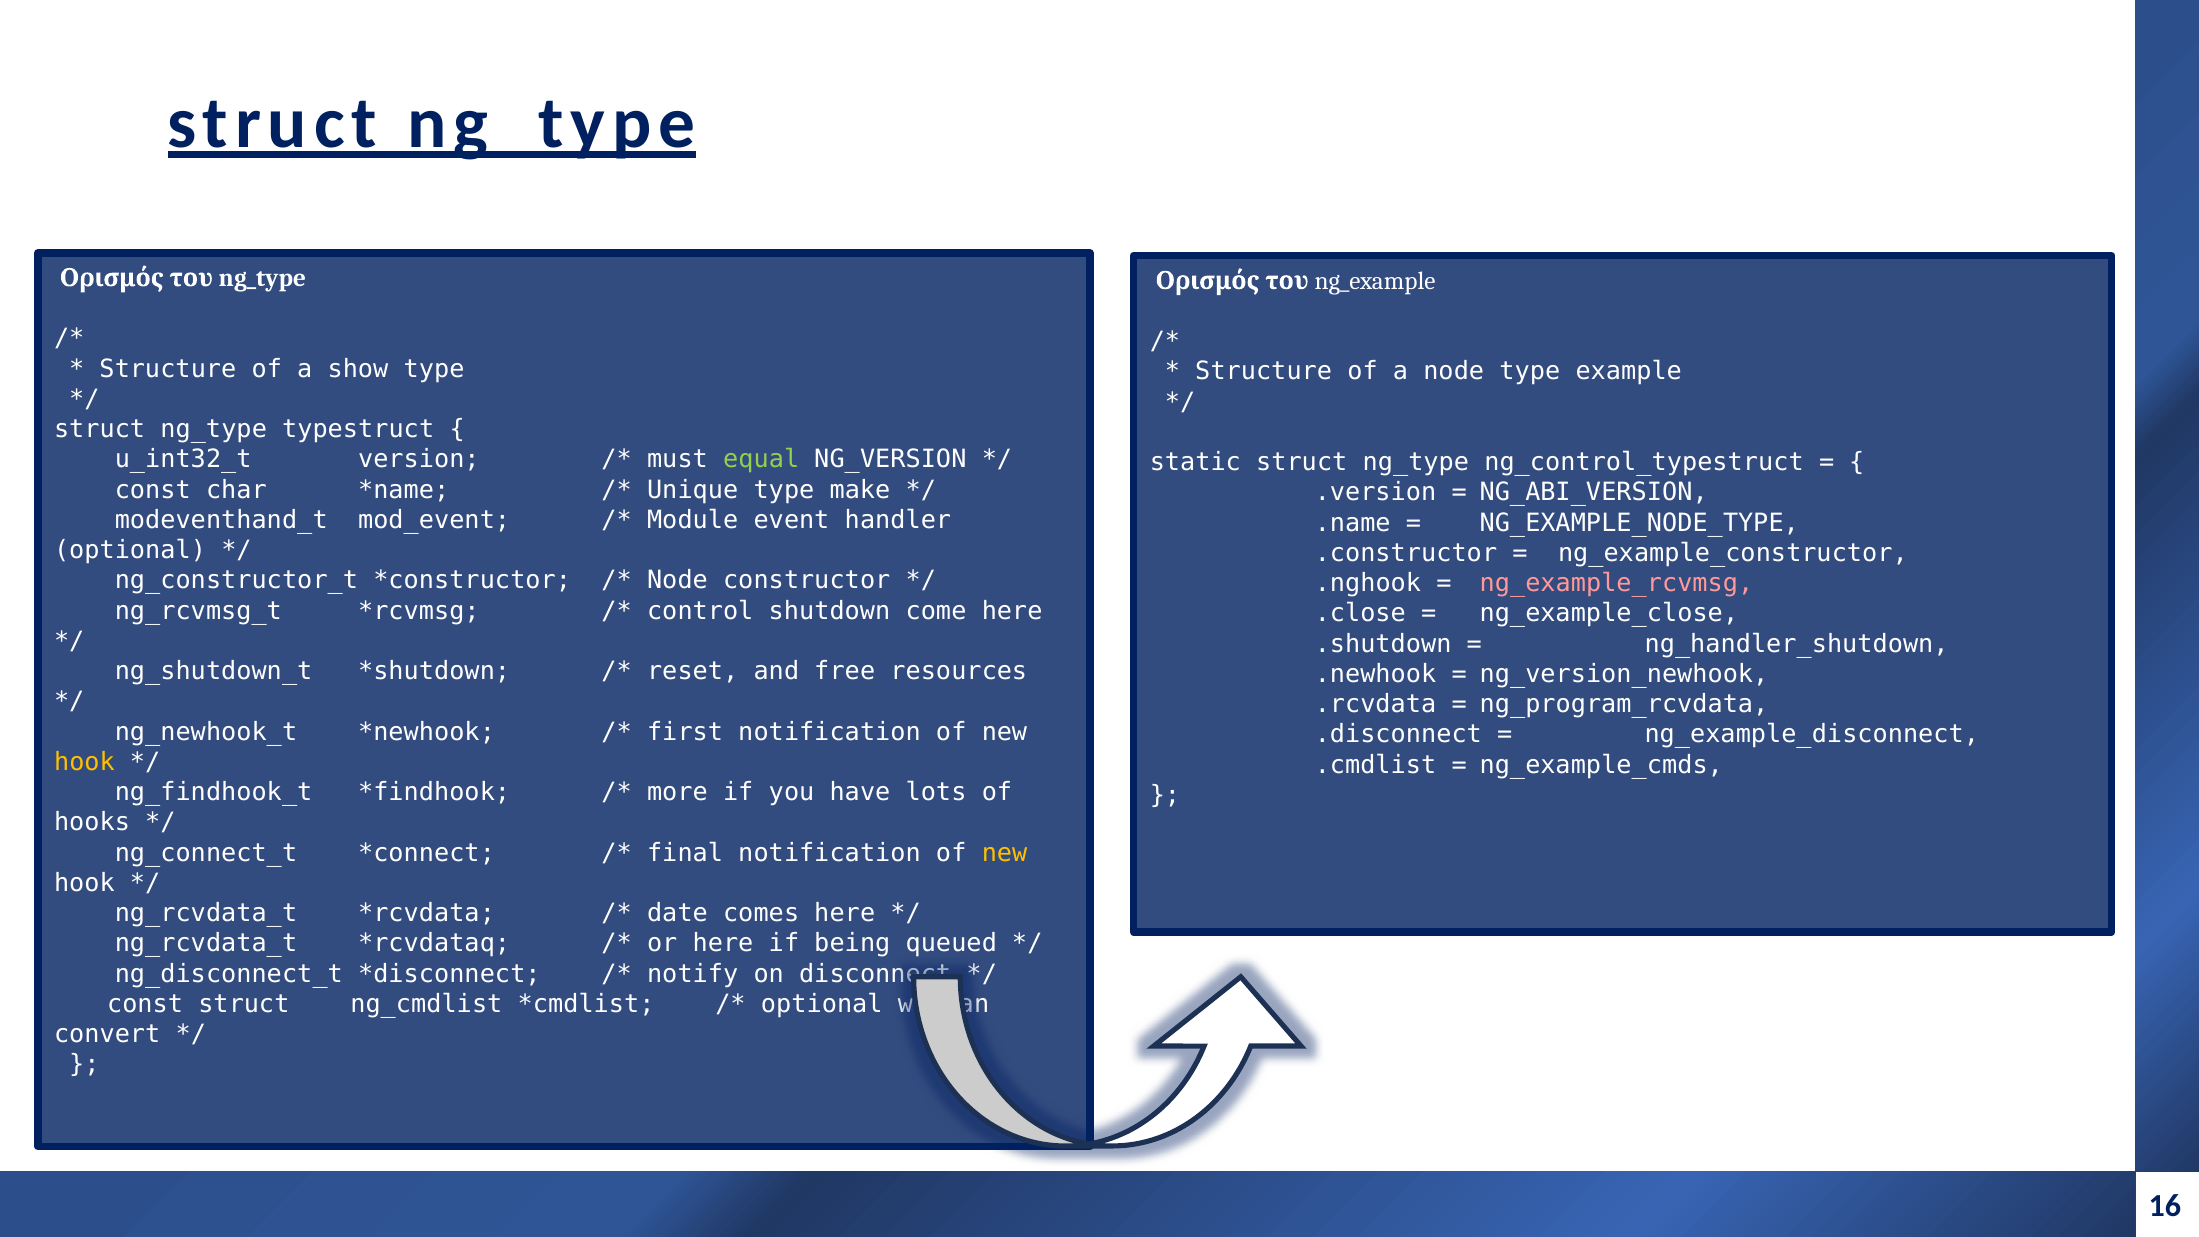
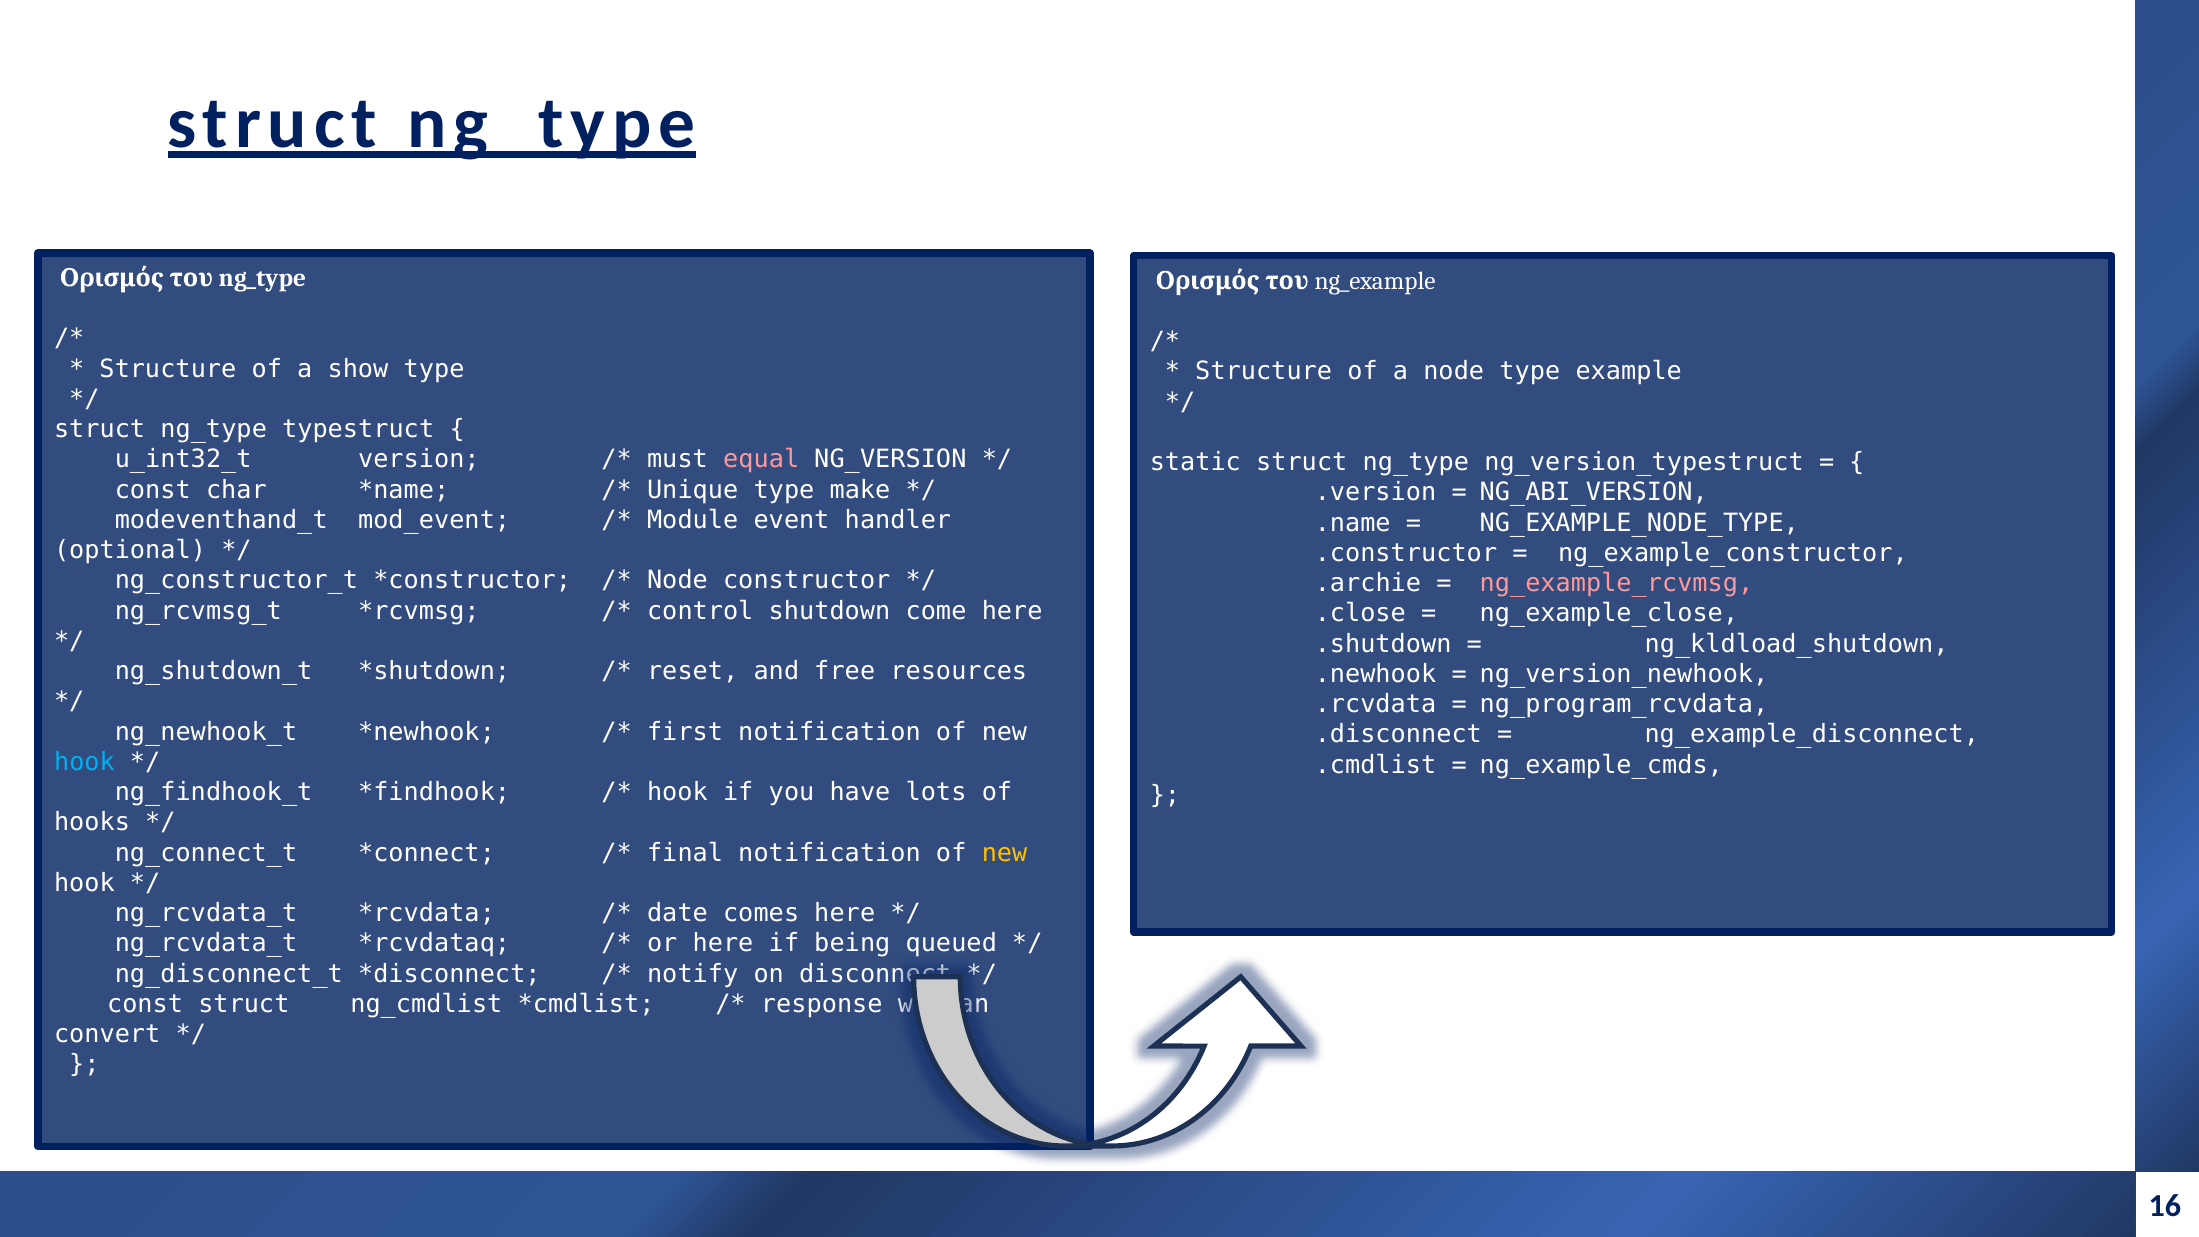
equal colour: light green -> pink
ng_control_typestruct: ng_control_typestruct -> ng_version_typestruct
.nghook: .nghook -> .archie
ng_handler_shutdown: ng_handler_shutdown -> ng_kldload_shutdown
hook at (84, 762) colour: yellow -> light blue
more at (677, 792): more -> hook
optional at (822, 1004): optional -> response
